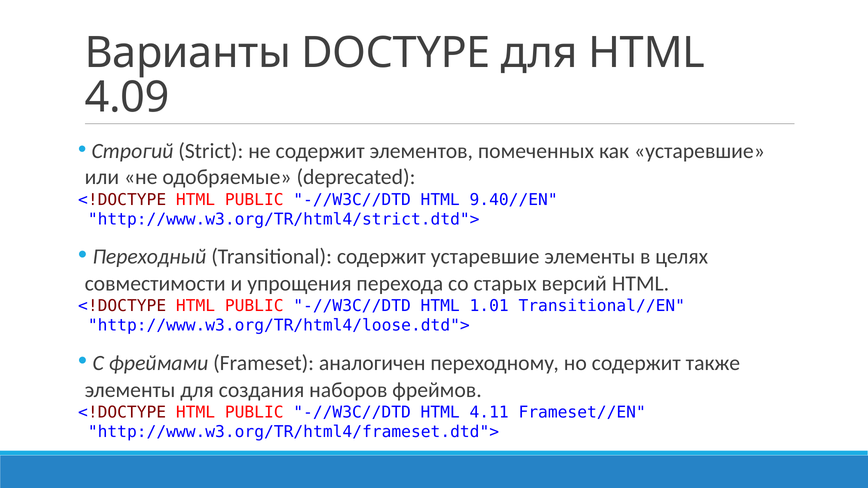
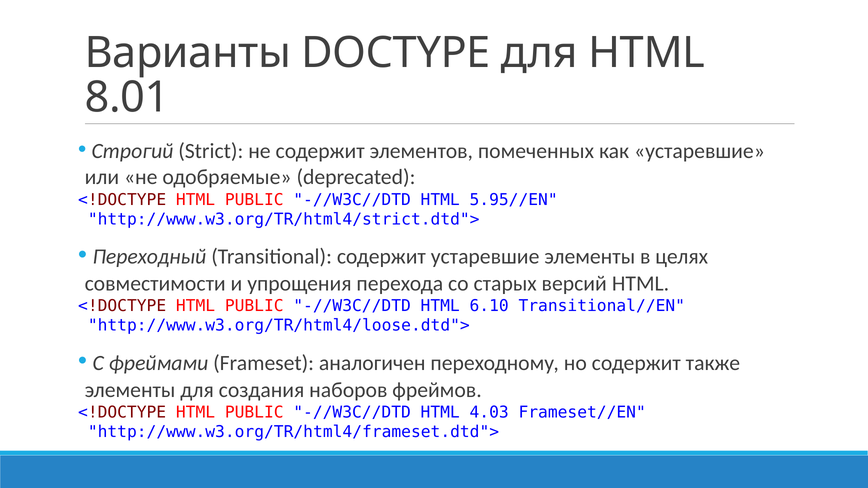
4.09: 4.09 -> 8.01
9.40//EN: 9.40//EN -> 5.95//EN
1.01: 1.01 -> 6.10
4.11: 4.11 -> 4.03
